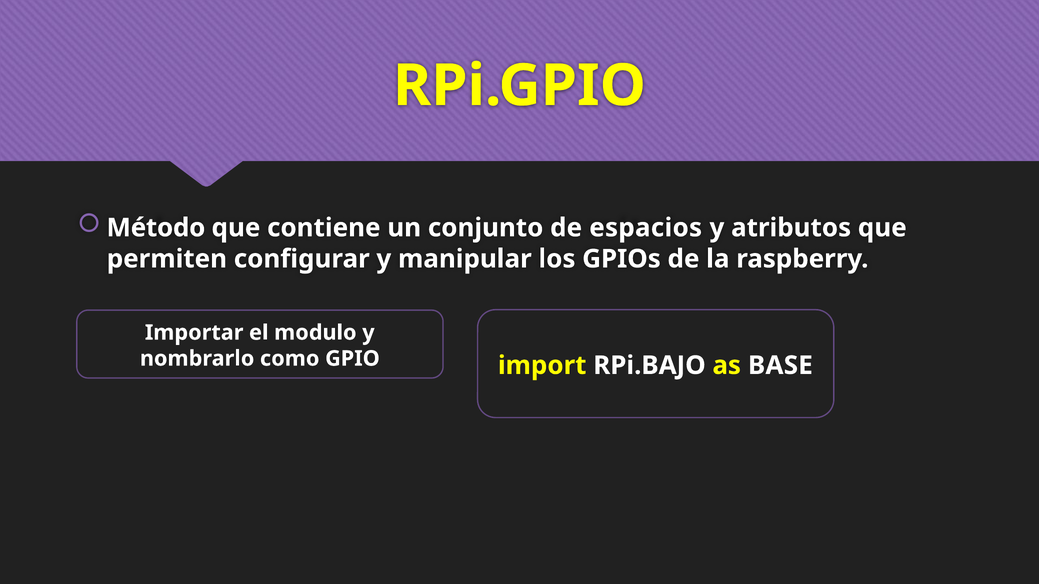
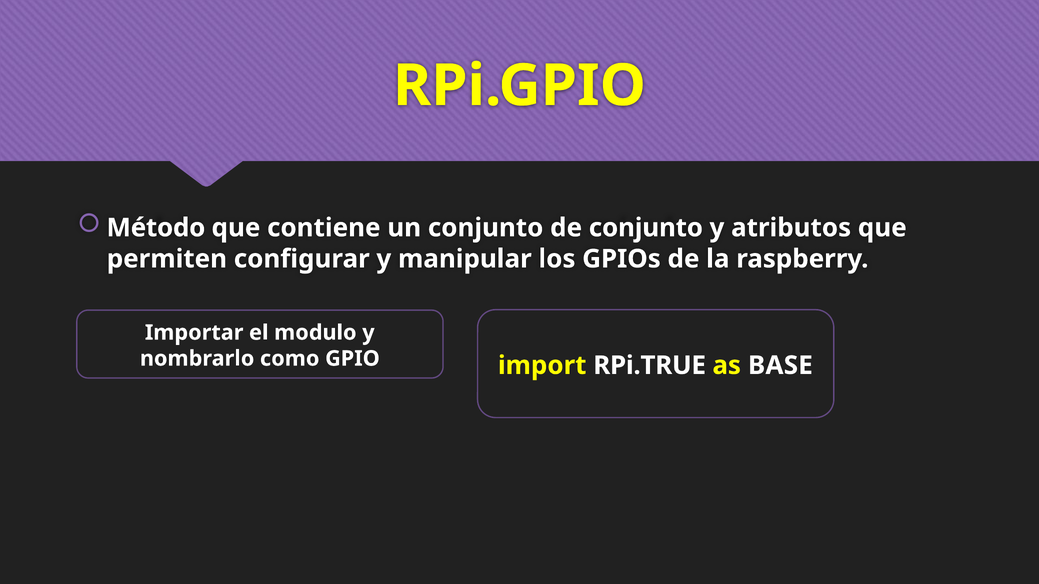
de espacios: espacios -> conjunto
RPi.BAJO: RPi.BAJO -> RPi.TRUE
